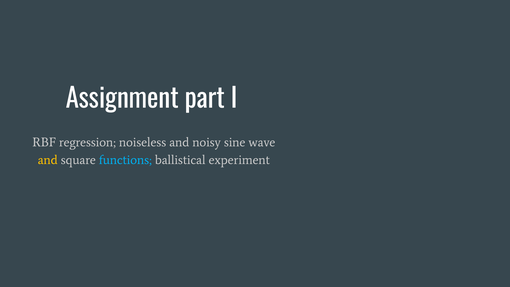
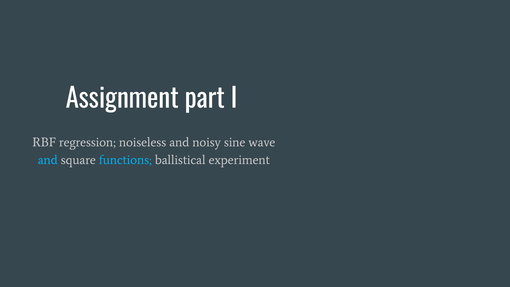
and at (48, 160) colour: yellow -> light blue
